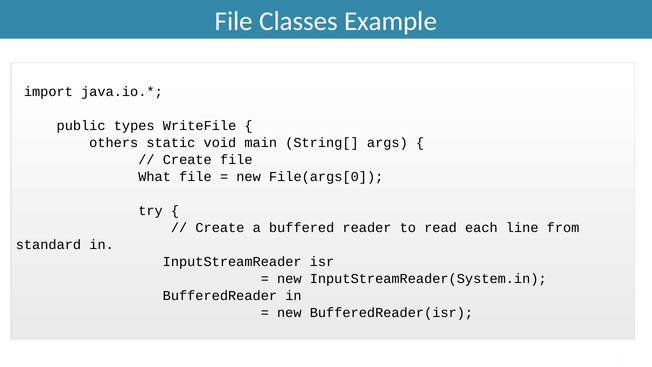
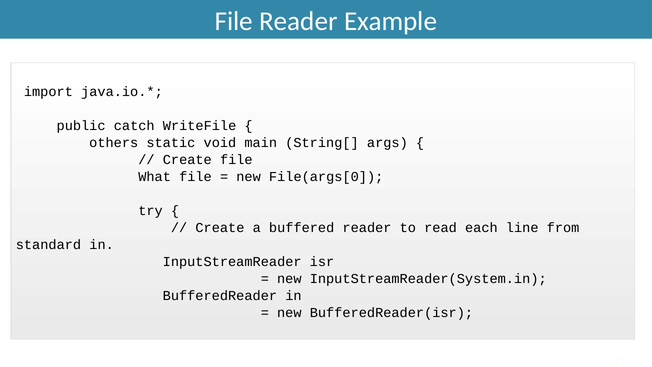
File Classes: Classes -> Reader
types: types -> catch
